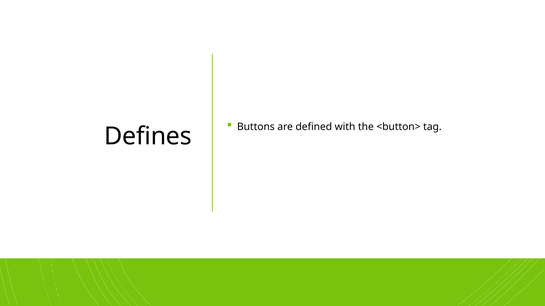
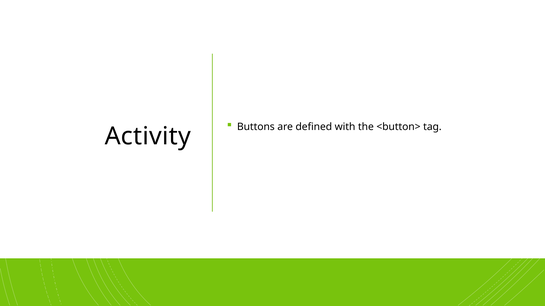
Defines: Defines -> Activity
